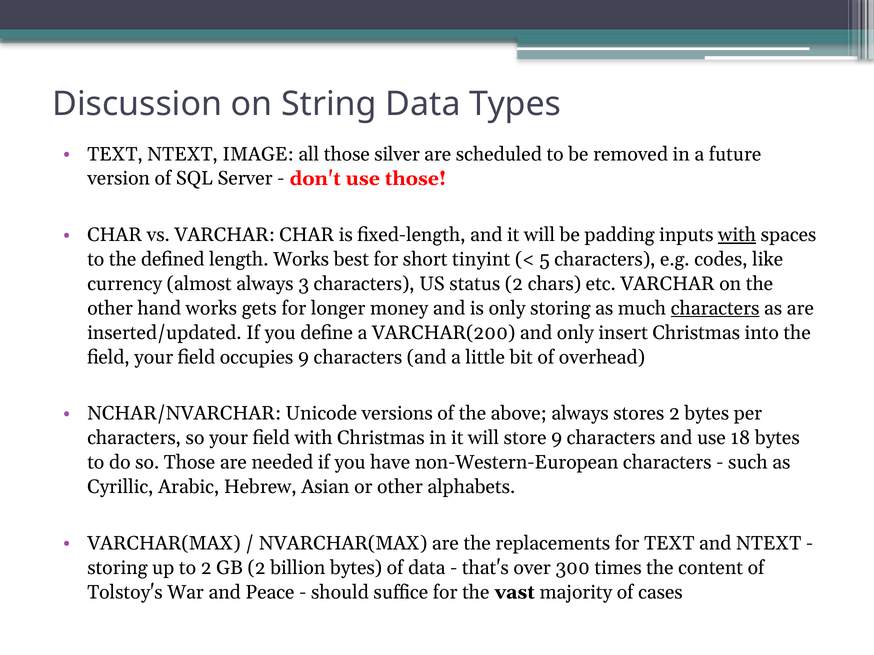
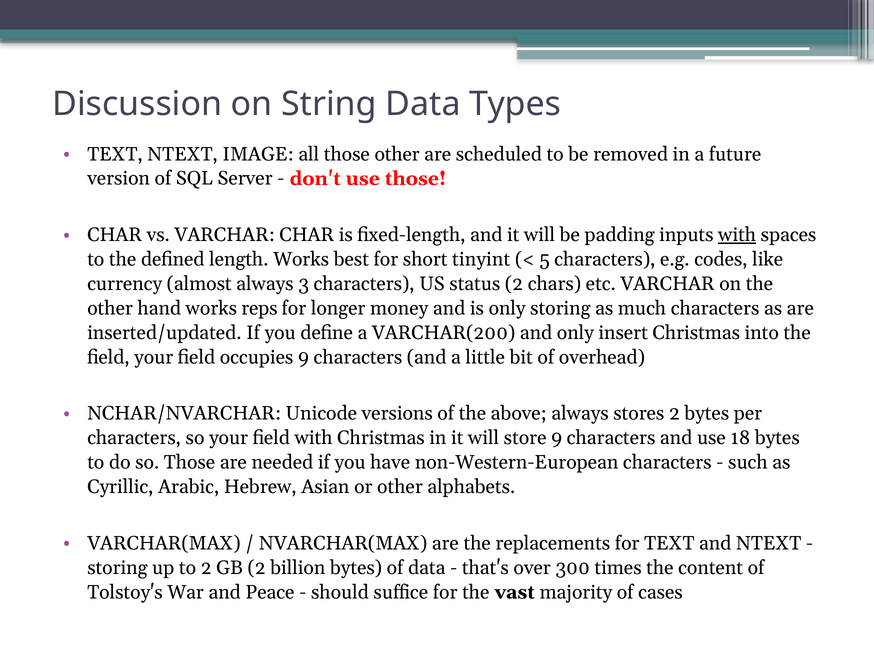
those silver: silver -> other
gets: gets -> reps
characters at (715, 309) underline: present -> none
